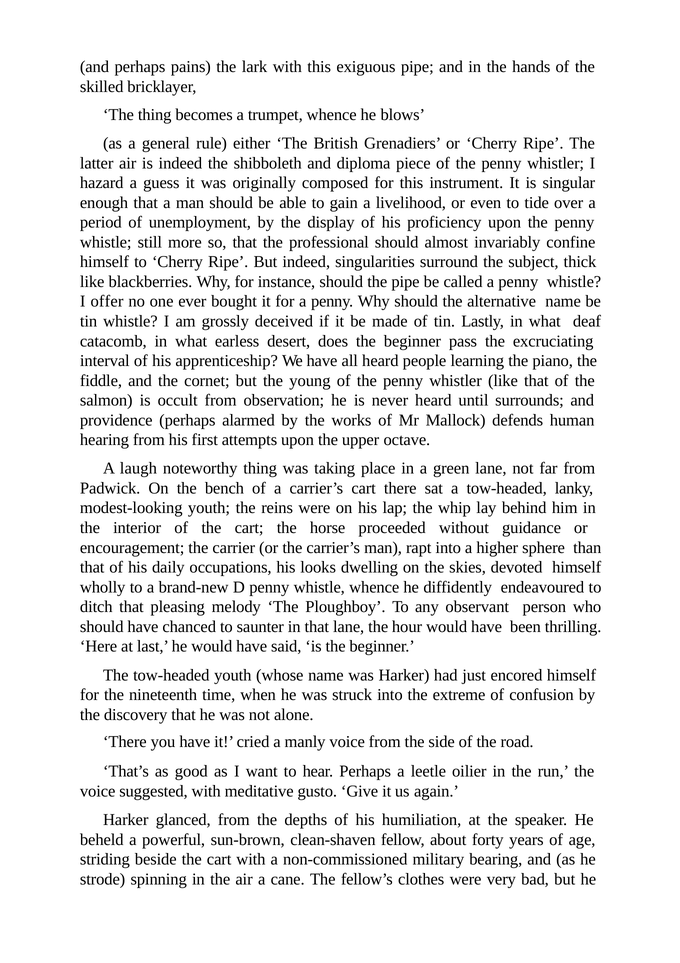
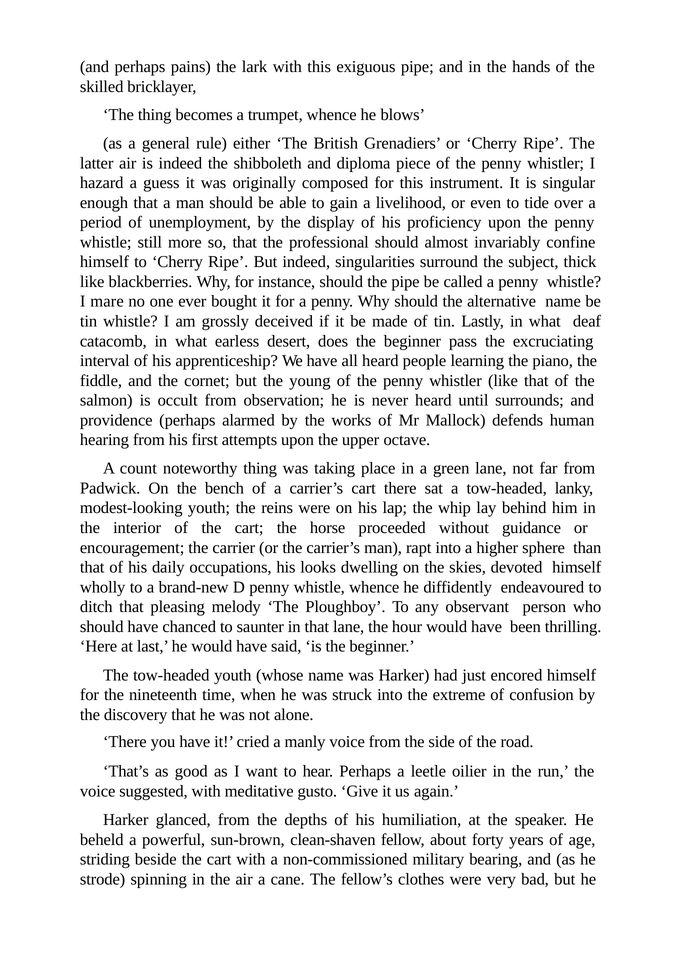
offer: offer -> mare
laugh: laugh -> count
